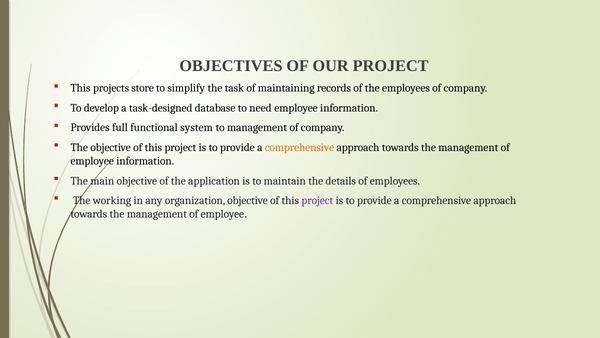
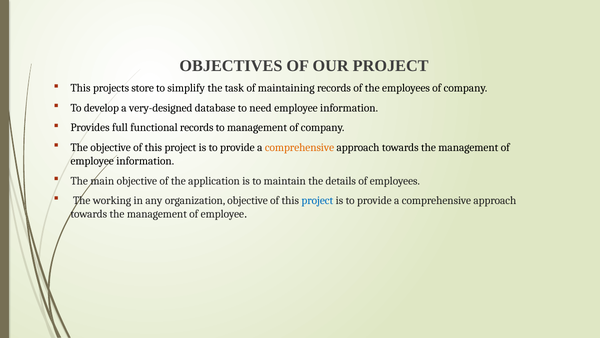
task-designed: task-designed -> very-designed
functional system: system -> records
project at (317, 200) colour: purple -> blue
